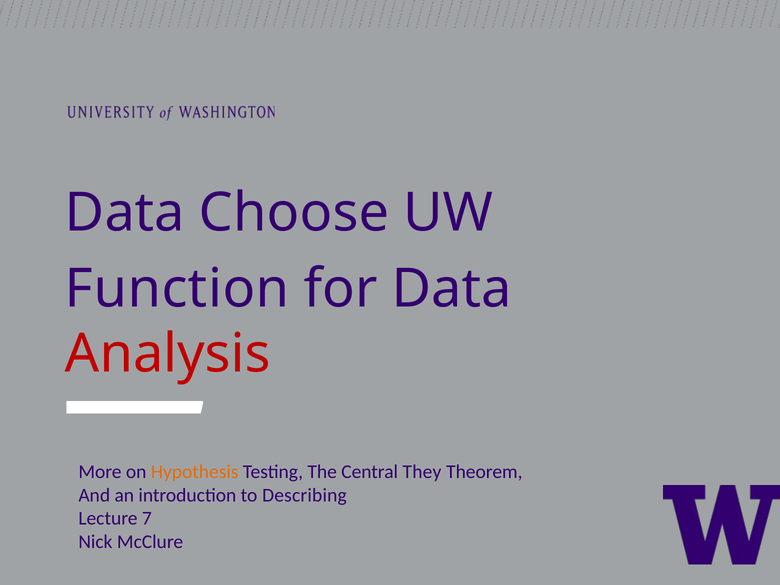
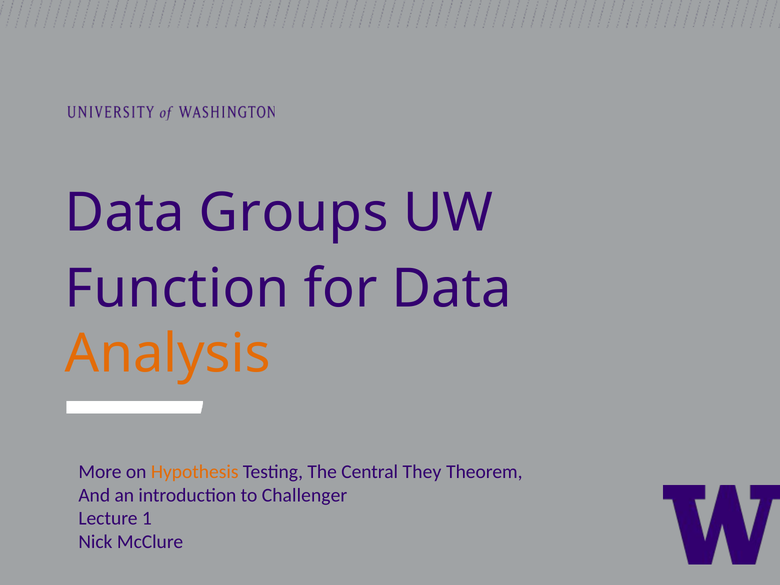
Choose: Choose -> Groups
Analysis colour: red -> orange
Describing: Describing -> Challenger
7: 7 -> 1
